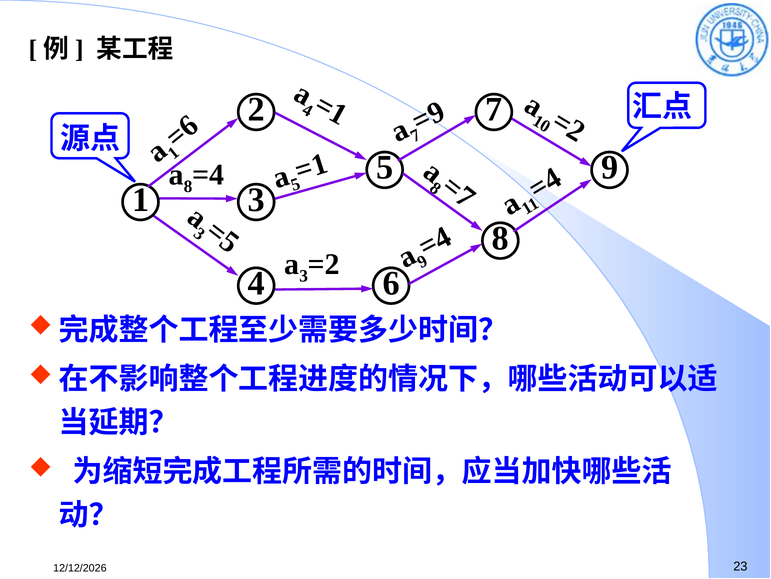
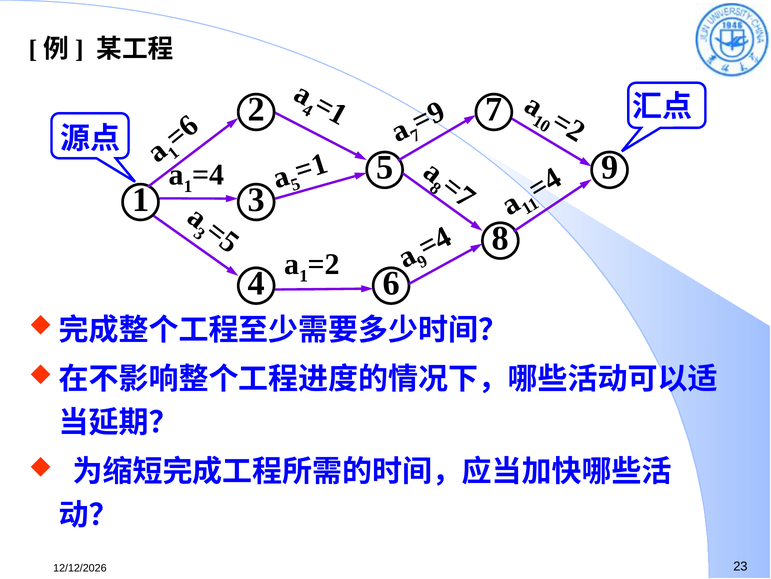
8 at (188, 186): 8 -> 1
3 at (304, 276): 3 -> 1
